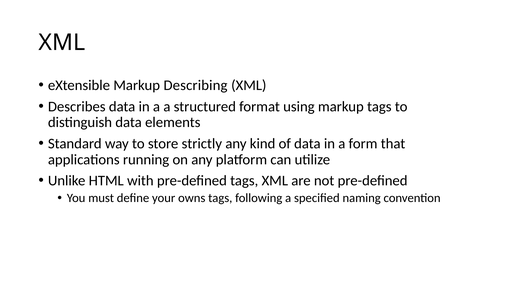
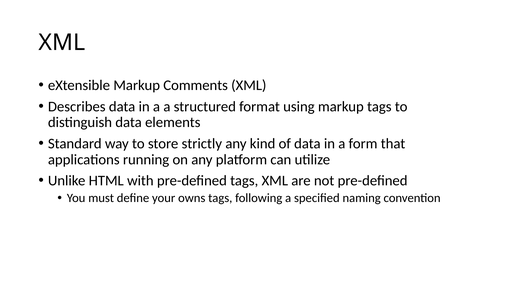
Describing: Describing -> Comments
